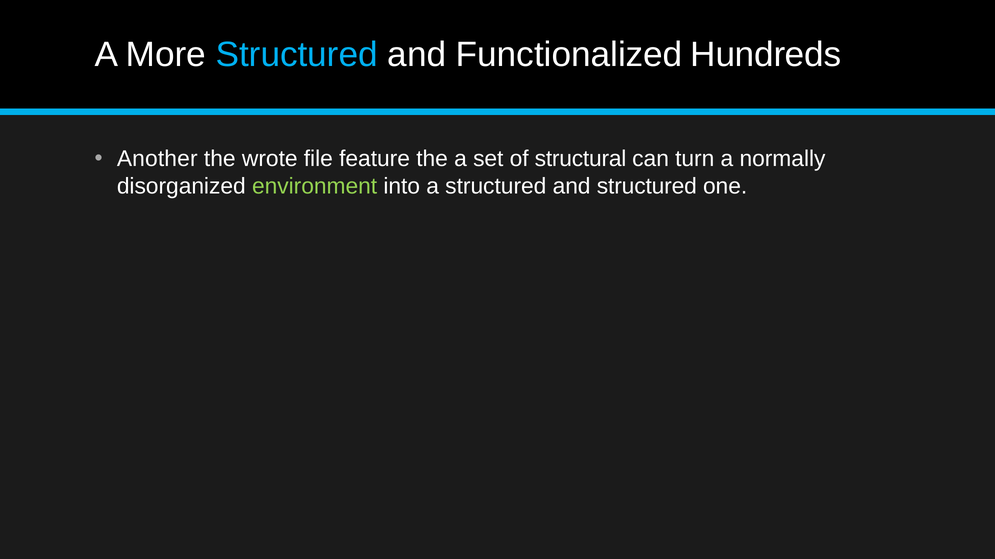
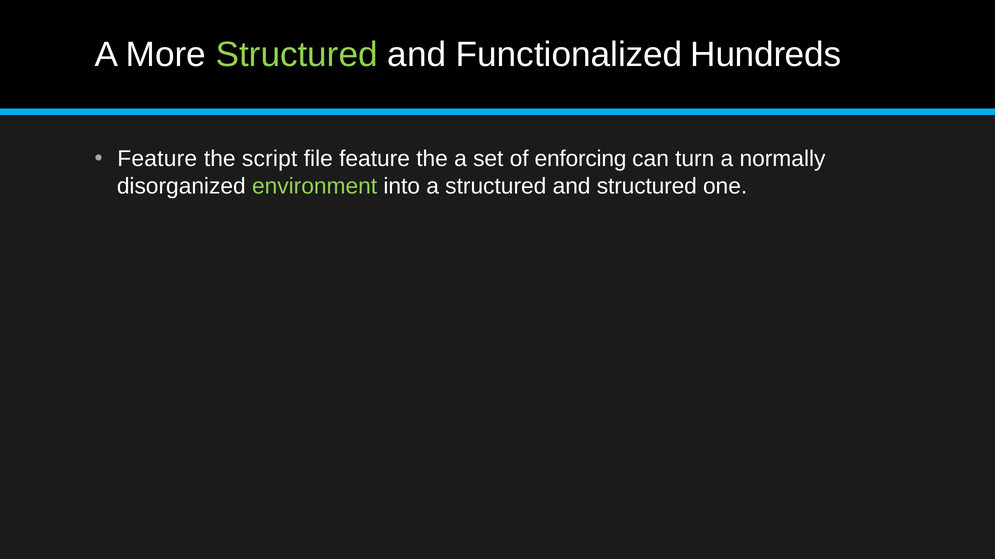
Structured at (297, 55) colour: light blue -> light green
Another at (157, 159): Another -> Feature
wrote: wrote -> script
structural: structural -> enforcing
